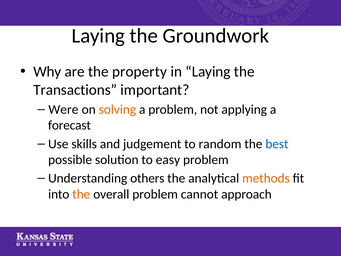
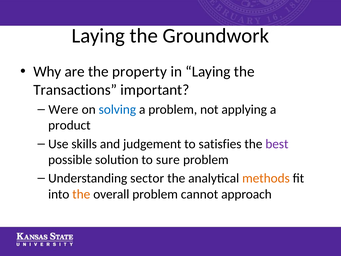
solving colour: orange -> blue
forecast: forecast -> product
random: random -> satisfies
best colour: blue -> purple
easy: easy -> sure
others: others -> sector
